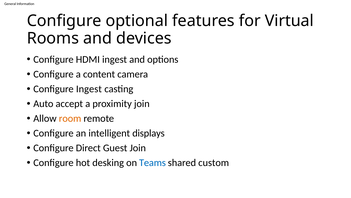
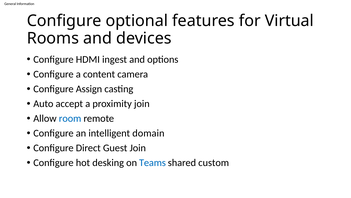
Configure Ingest: Ingest -> Assign
room colour: orange -> blue
displays: displays -> domain
